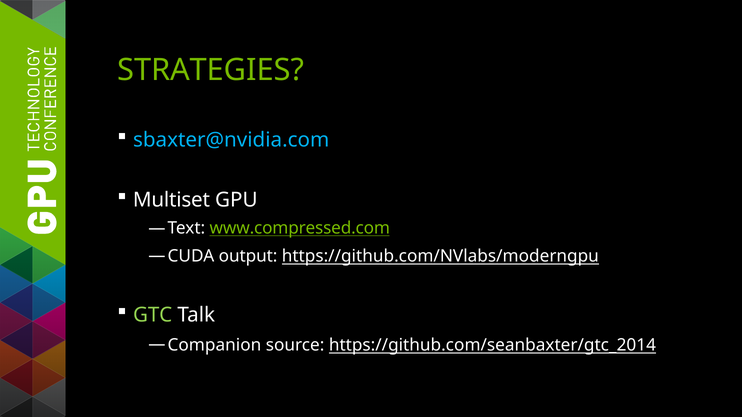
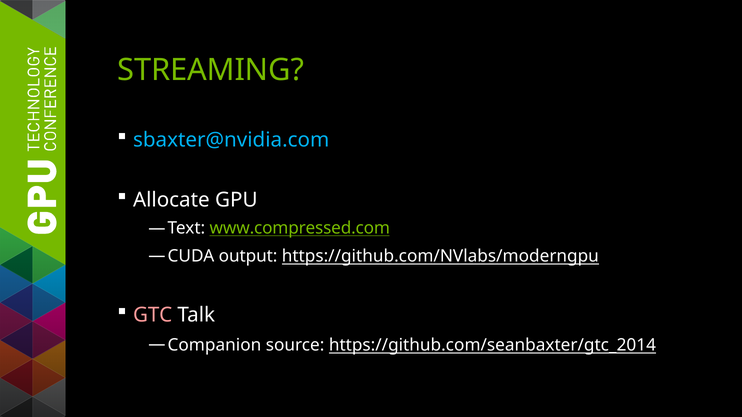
STRATEGIES: STRATEGIES -> STREAMING
Multiset: Multiset -> Allocate
GTC colour: light green -> pink
